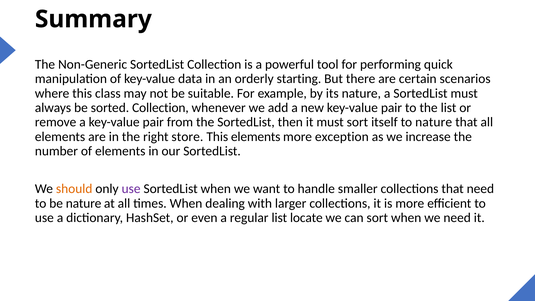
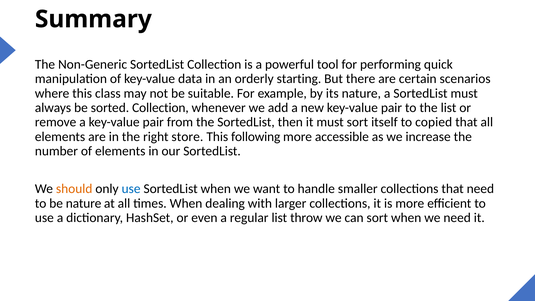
to nature: nature -> copied
This elements: elements -> following
exception: exception -> accessible
use at (131, 189) colour: purple -> blue
locate: locate -> throw
